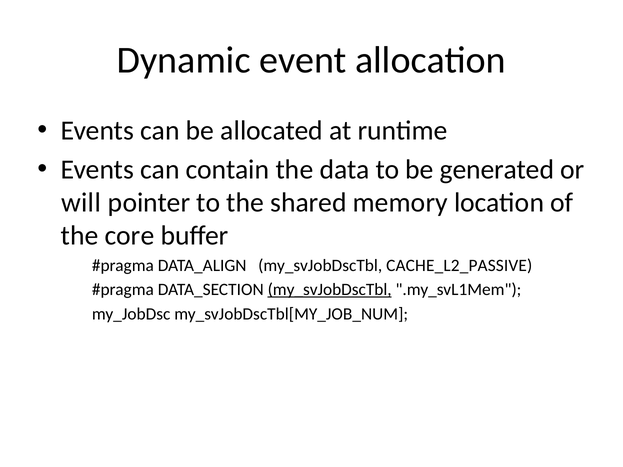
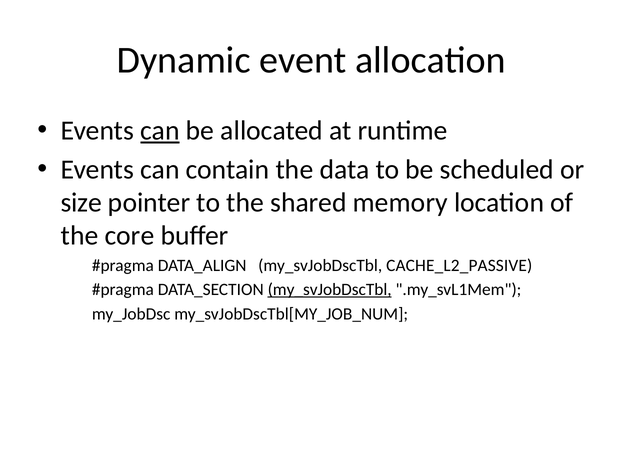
can at (160, 131) underline: none -> present
generated: generated -> scheduled
will: will -> size
